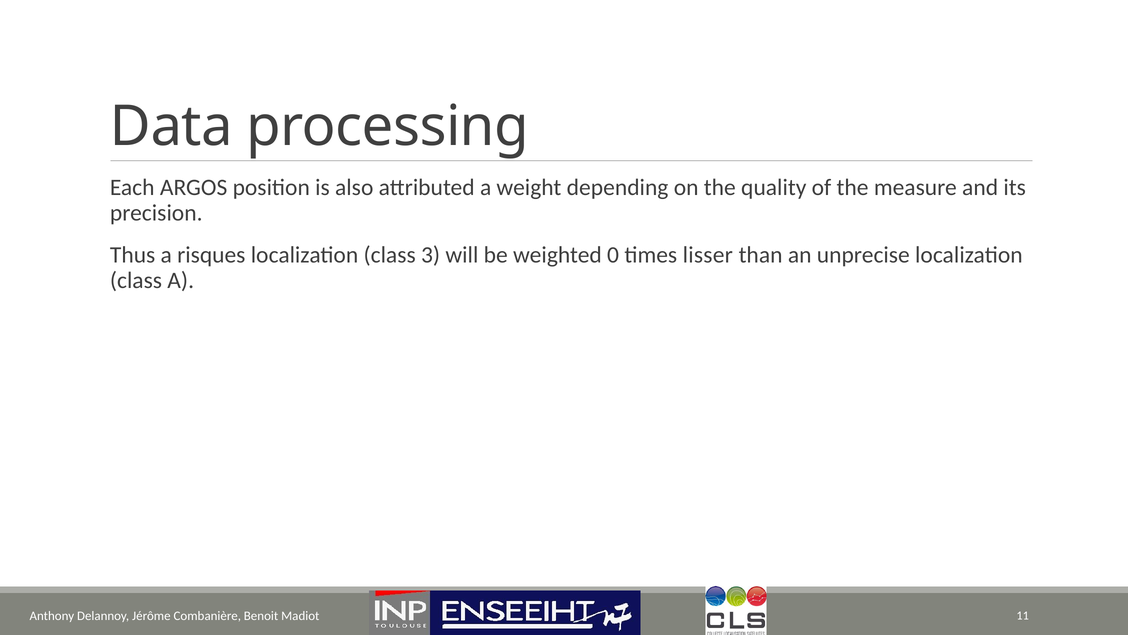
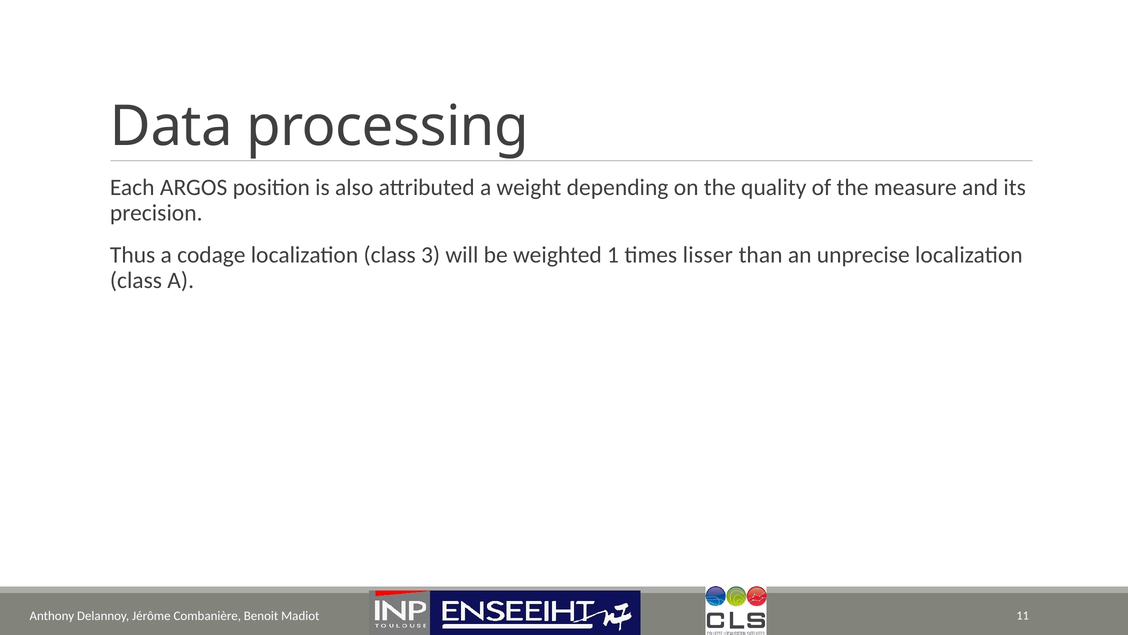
risques: risques -> codage
0: 0 -> 1
